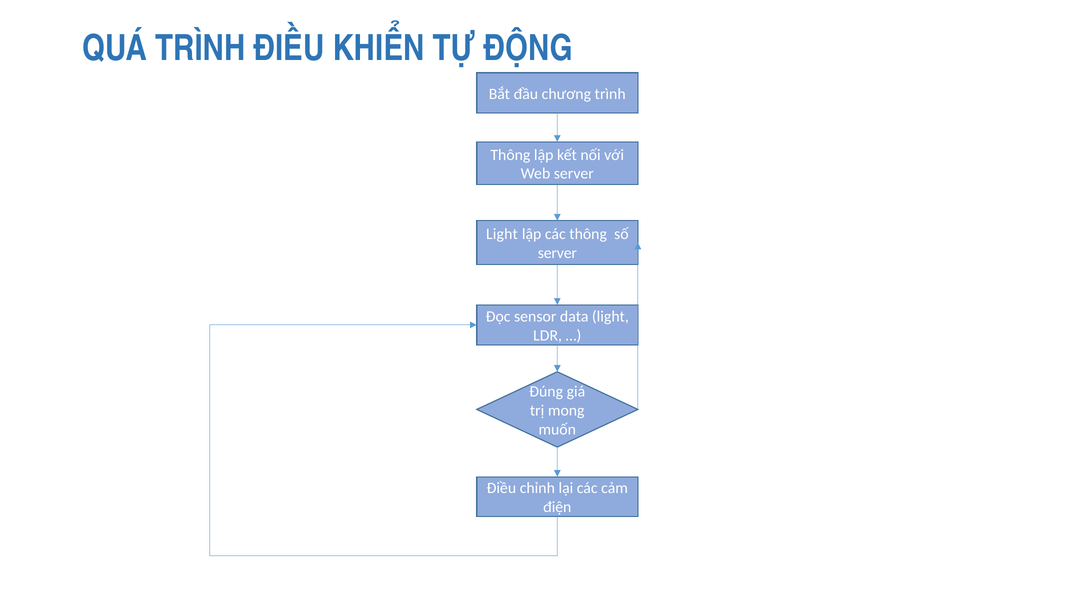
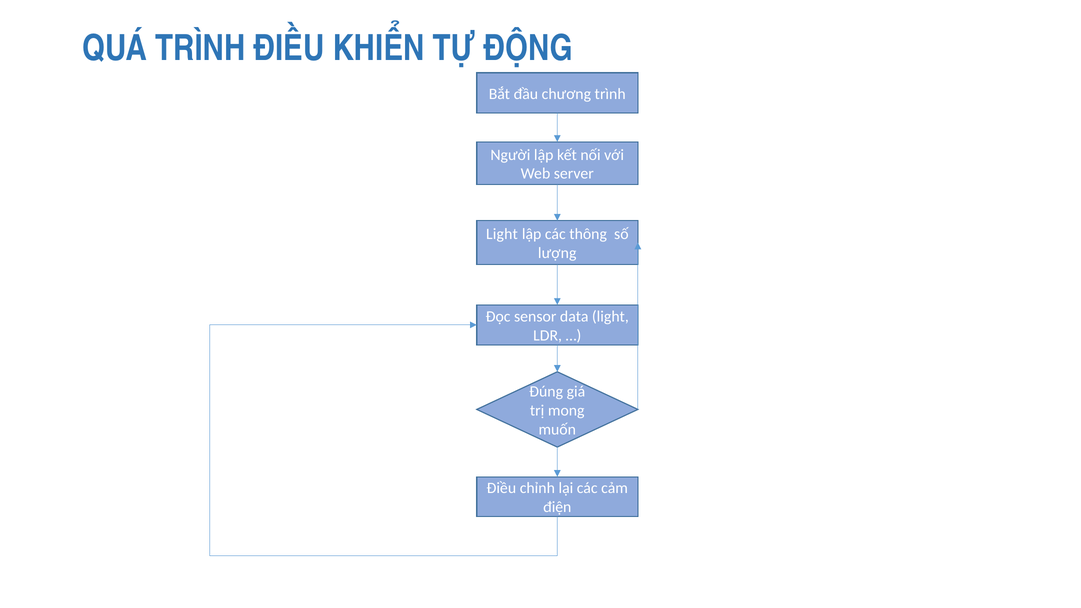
Thông at (510, 155): Thông -> Người
server at (557, 253): server -> lượng
